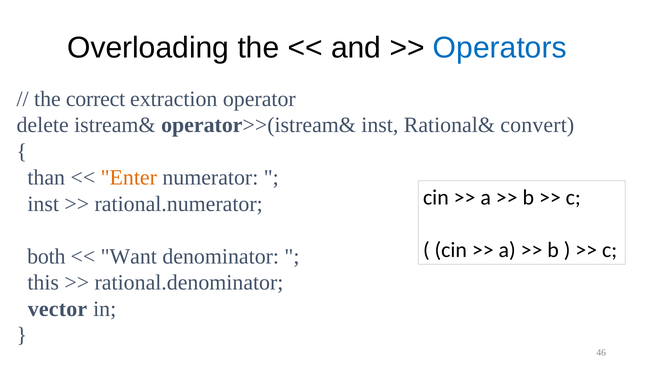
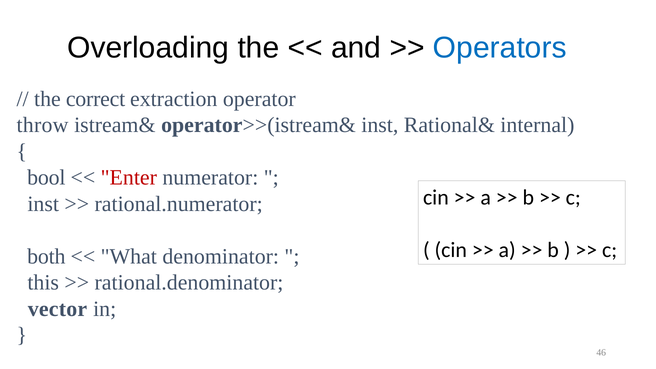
delete: delete -> throw
convert: convert -> internal
than: than -> bool
Enter colour: orange -> red
Want: Want -> What
